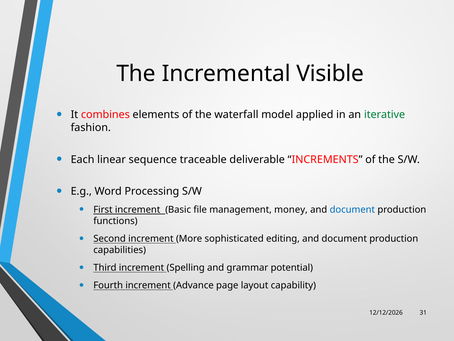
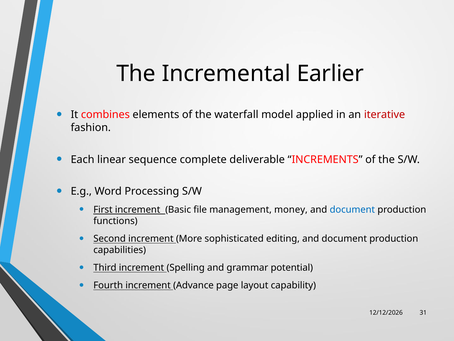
Visible: Visible -> Earlier
iterative colour: green -> red
traceable: traceable -> complete
